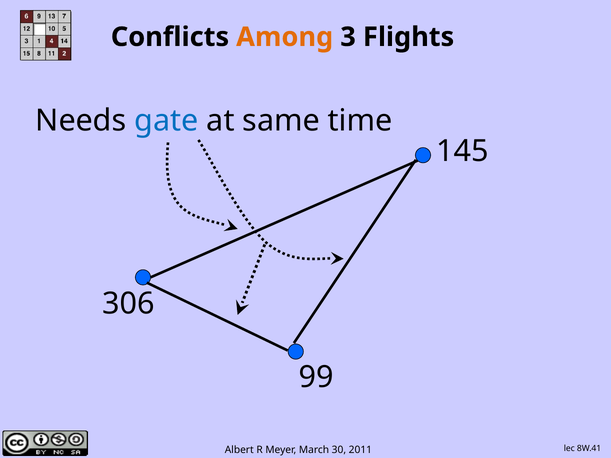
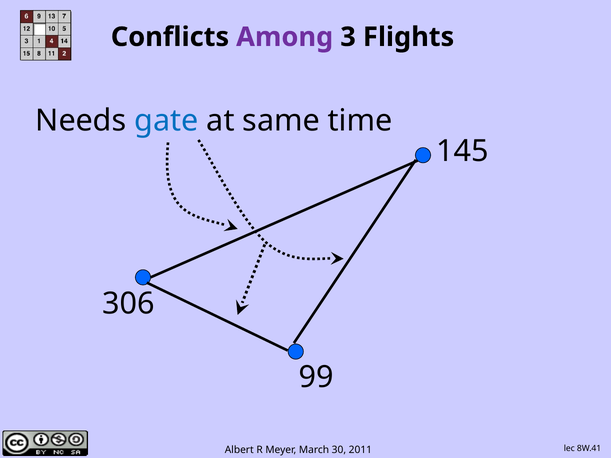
Among colour: orange -> purple
